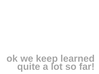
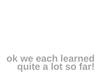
keep: keep -> each
